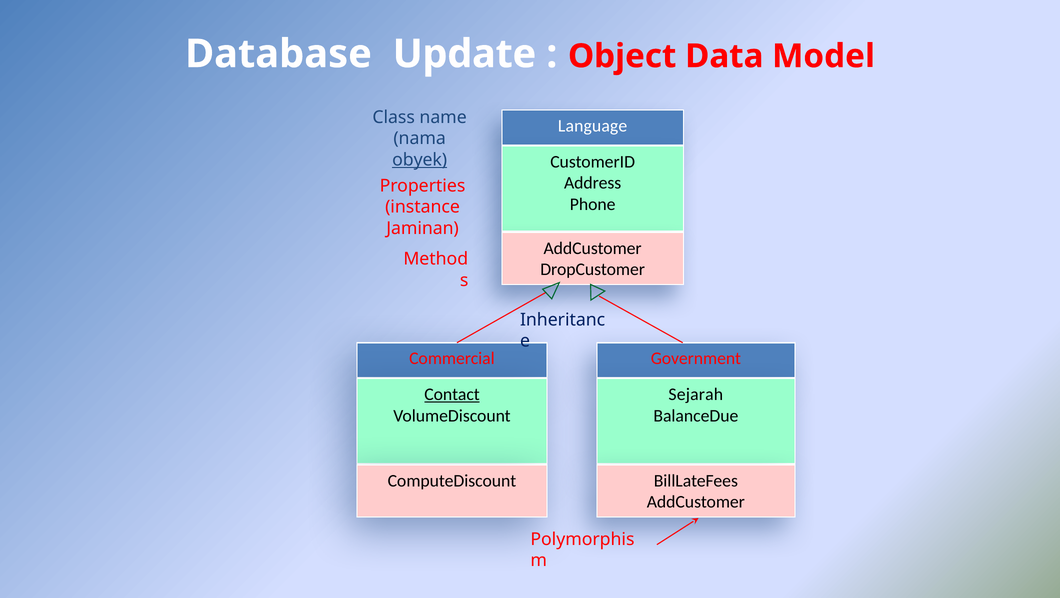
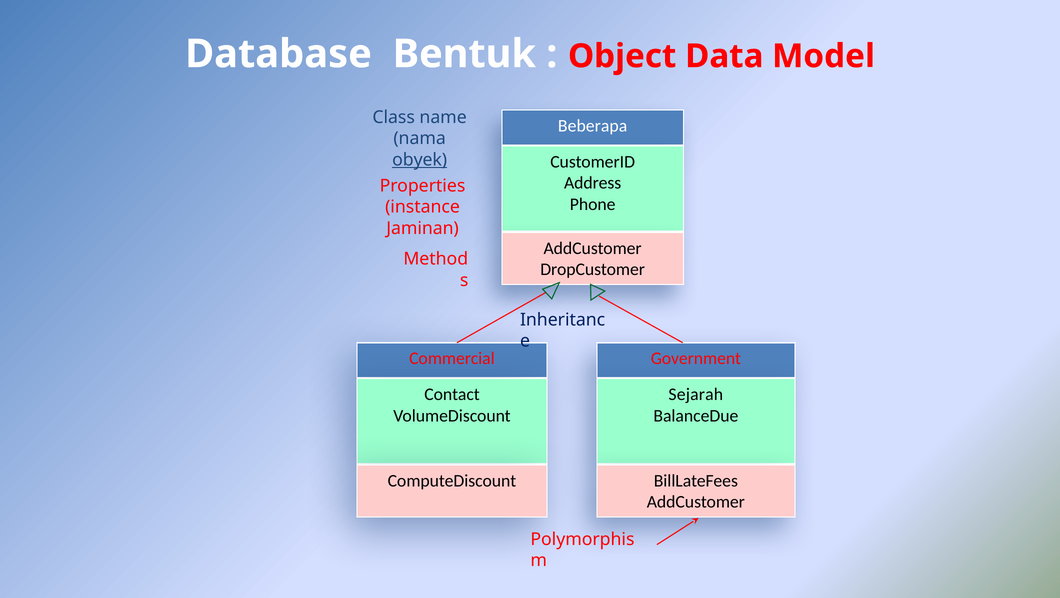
Update: Update -> Bentuk
Language: Language -> Beberapa
Contact underline: present -> none
